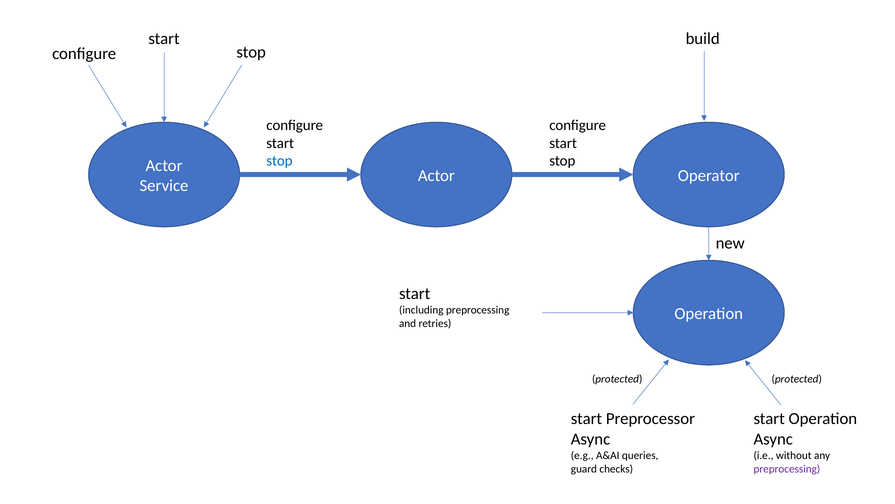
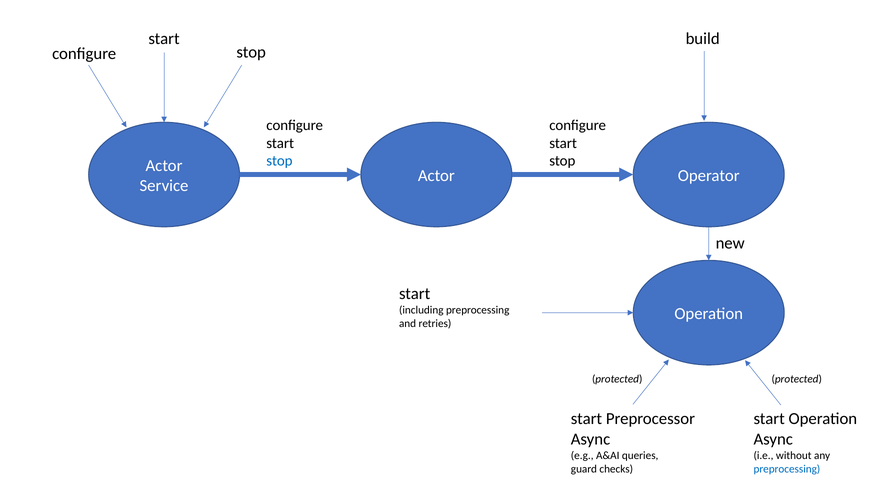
preprocessing at (787, 468) colour: purple -> blue
